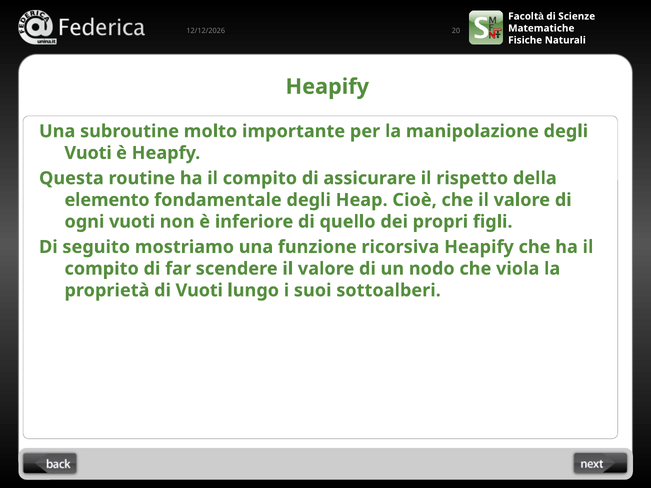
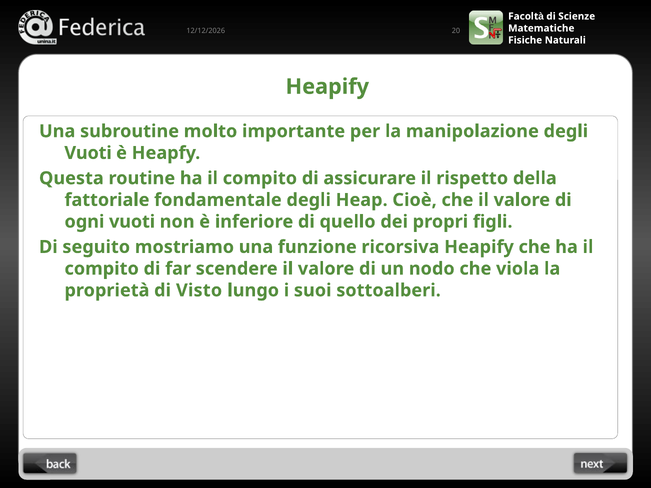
elemento: elemento -> fattoriale
di Vuoti: Vuoti -> Visto
